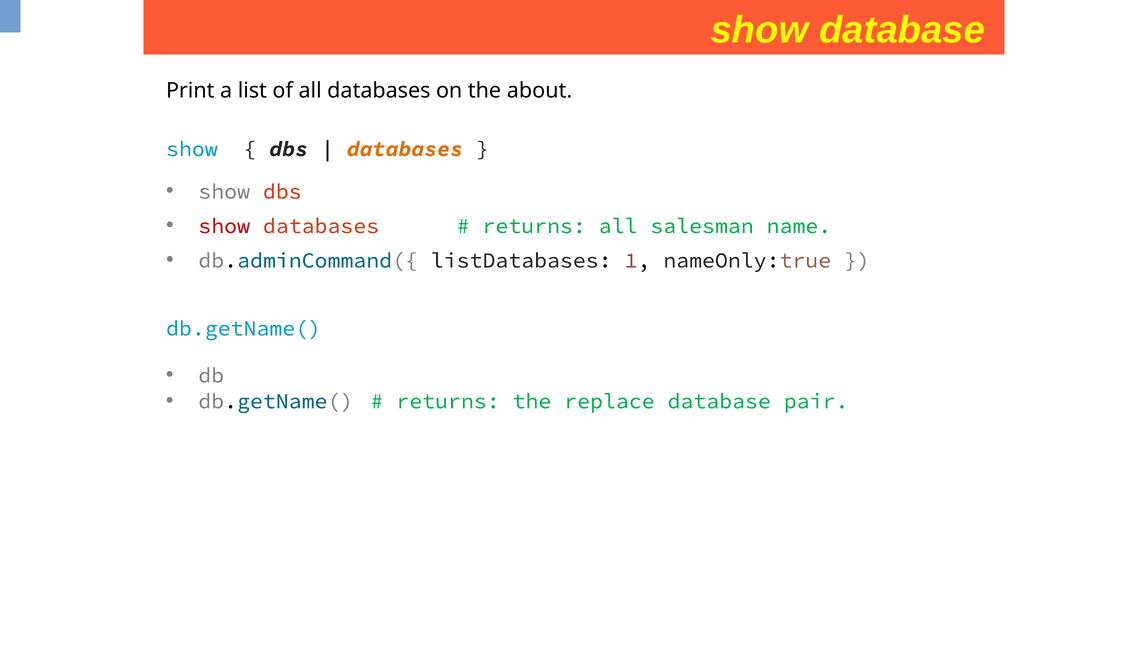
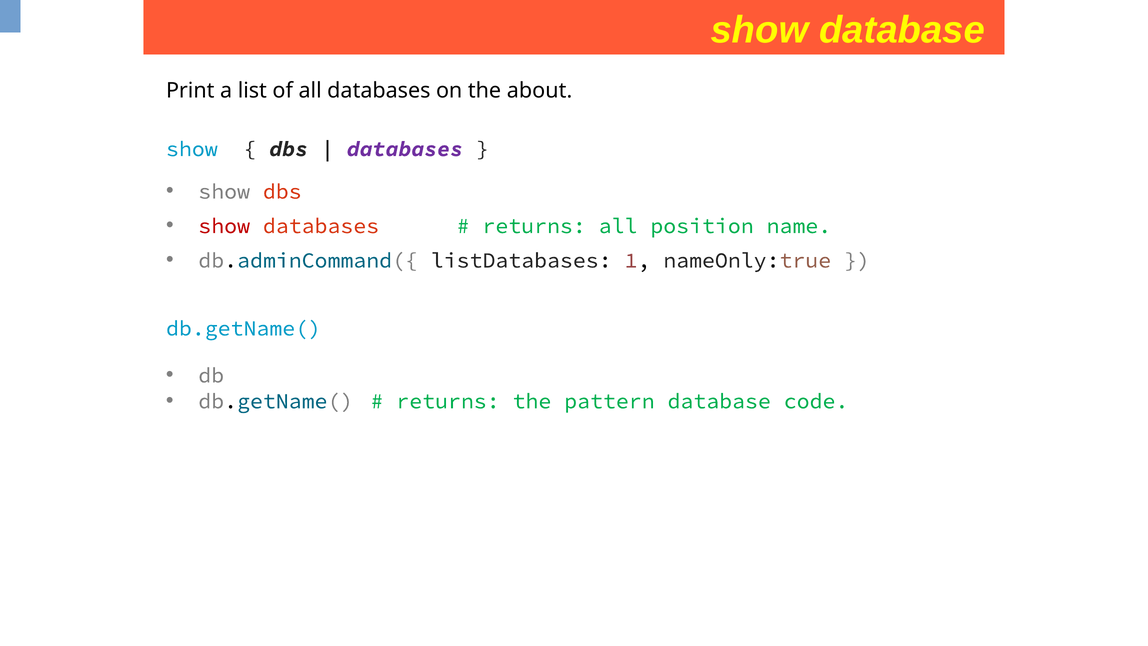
databases at (405, 149) colour: orange -> purple
salesman: salesman -> position
replace: replace -> pattern
pair: pair -> code
